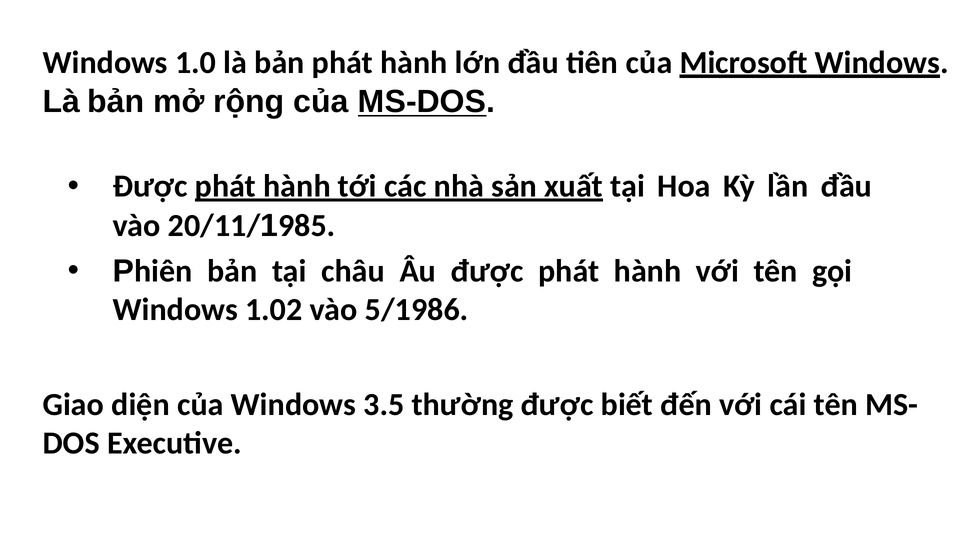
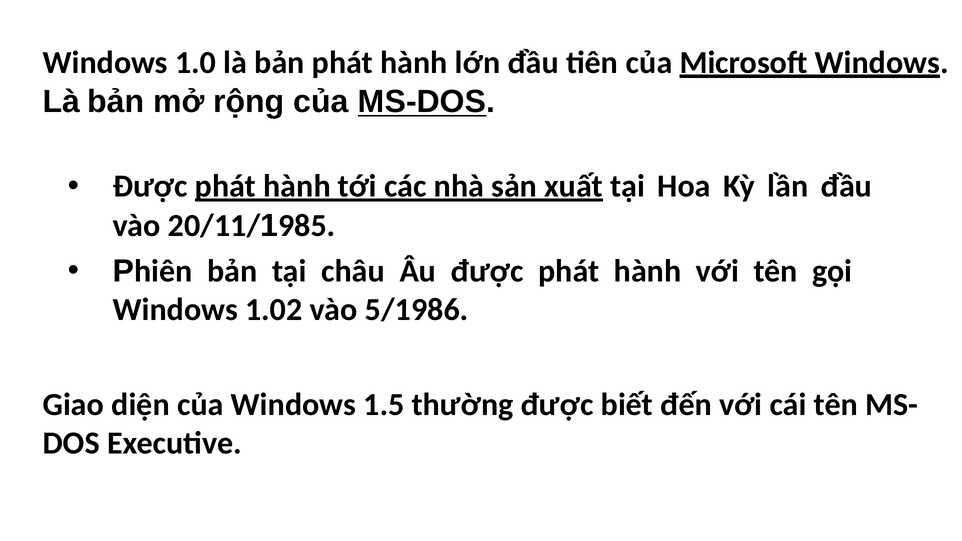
3.5: 3.5 -> 1.5
